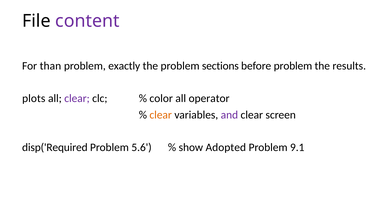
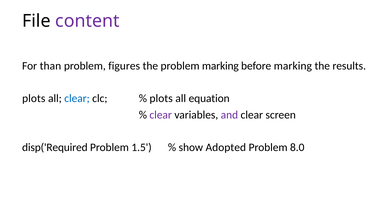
exactly: exactly -> figures
problem sections: sections -> marking
before problem: problem -> marking
clear at (77, 98) colour: purple -> blue
color at (161, 98): color -> plots
operator: operator -> equation
clear at (161, 115) colour: orange -> purple
5.6: 5.6 -> 1.5
9.1: 9.1 -> 8.0
